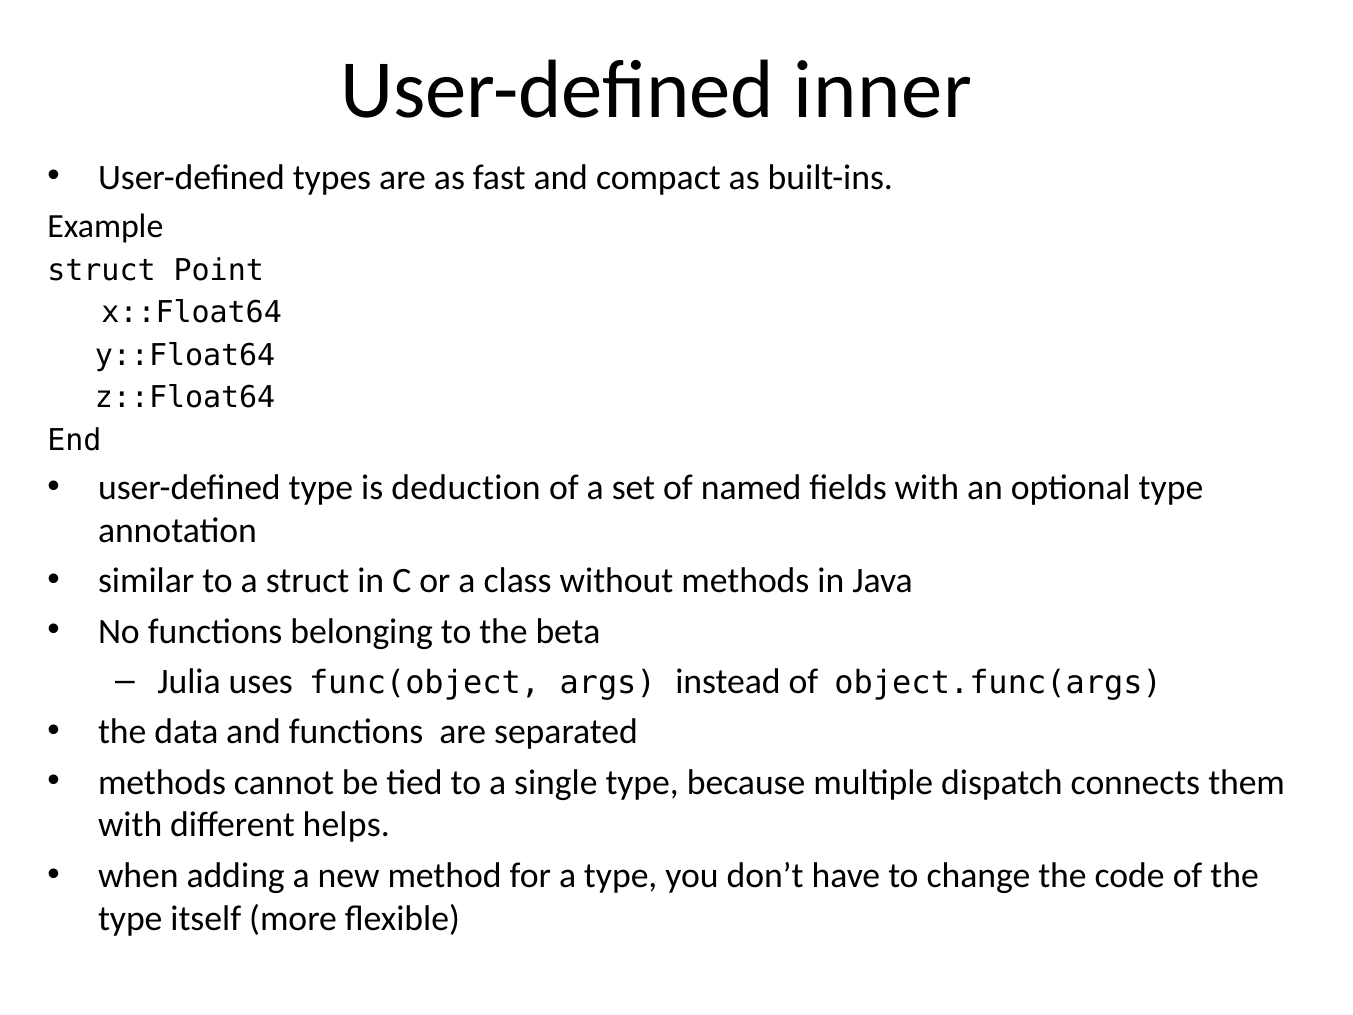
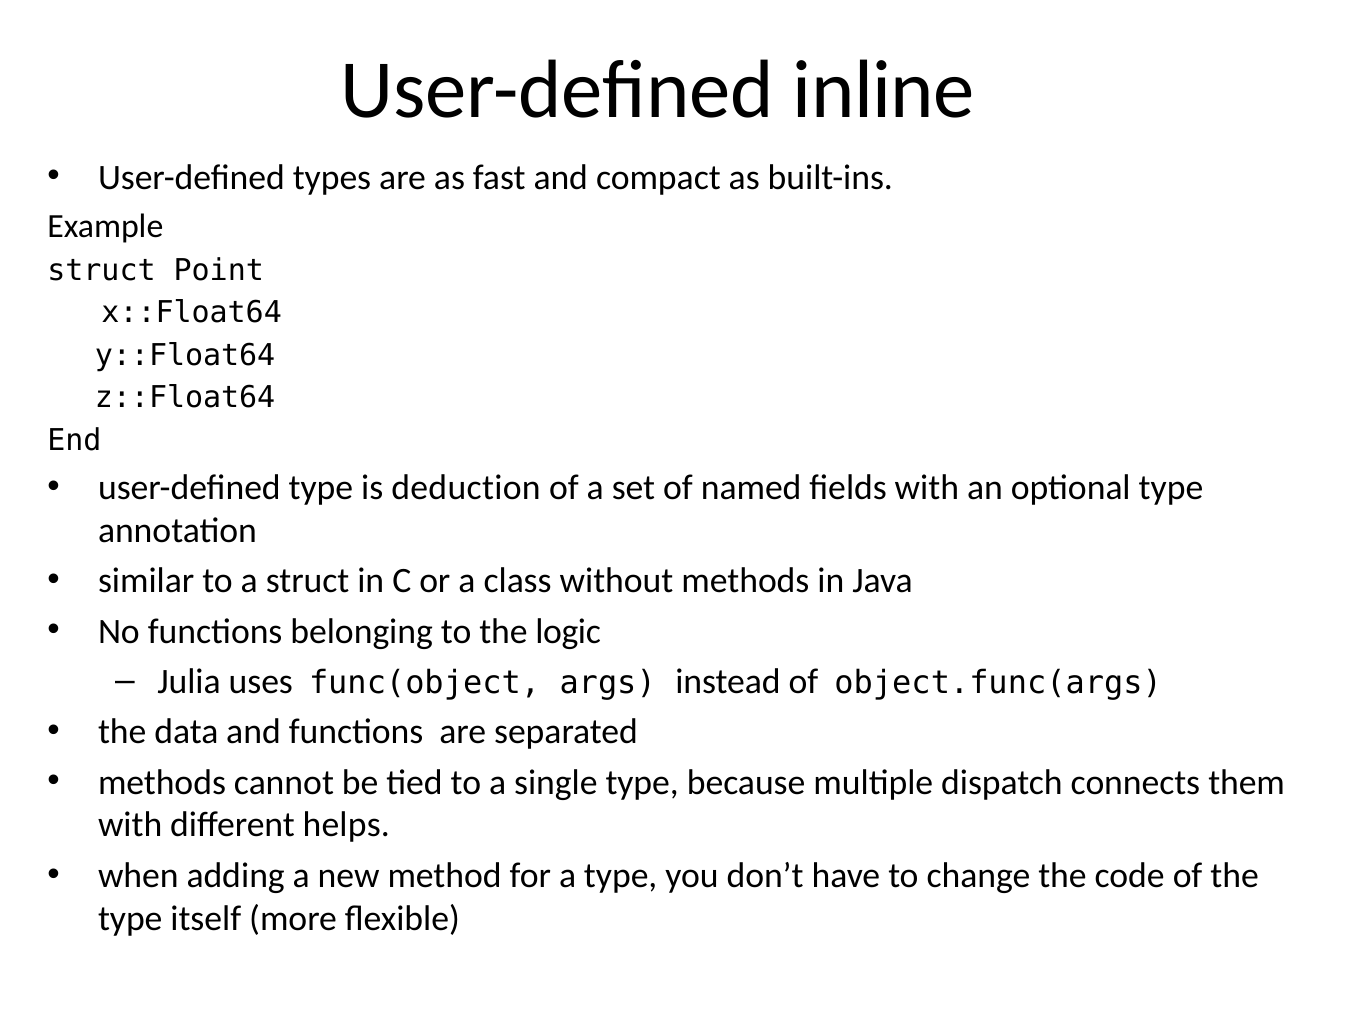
inner: inner -> inline
beta: beta -> logic
